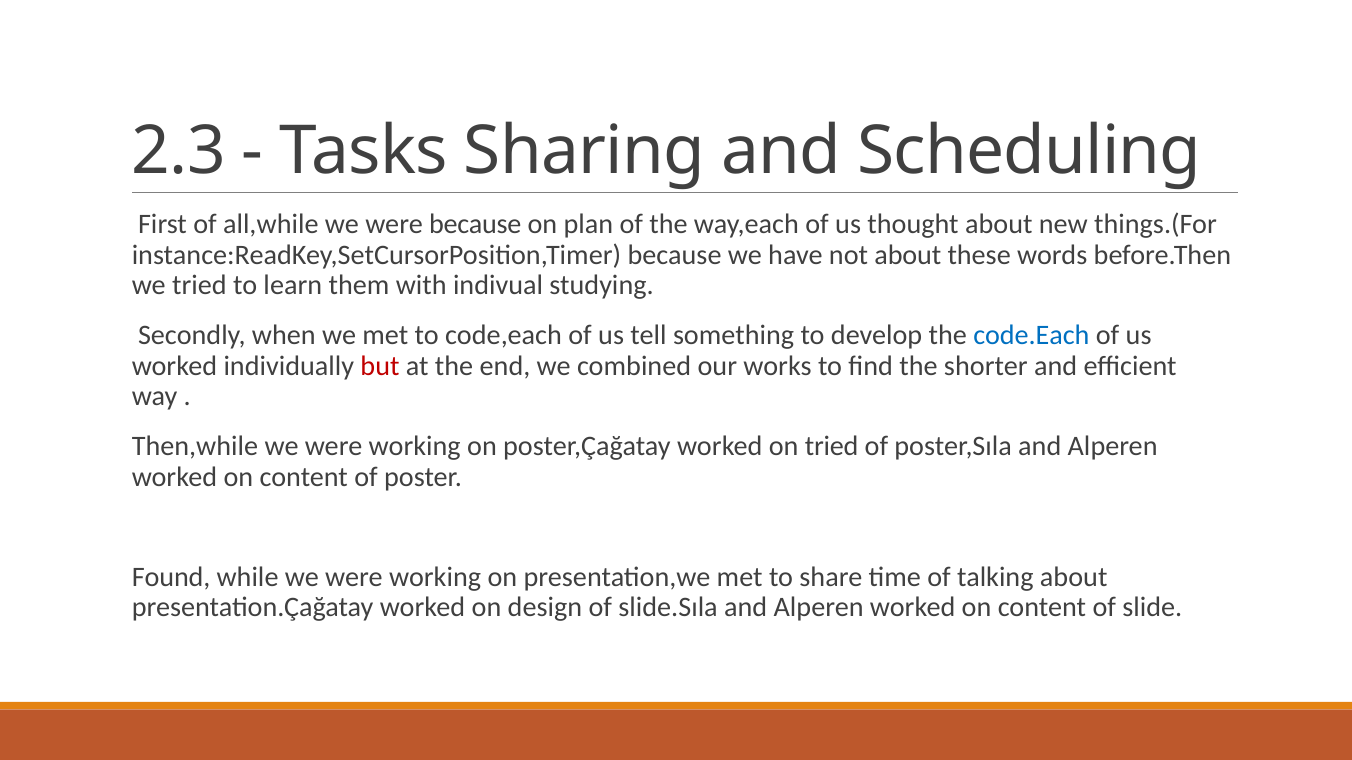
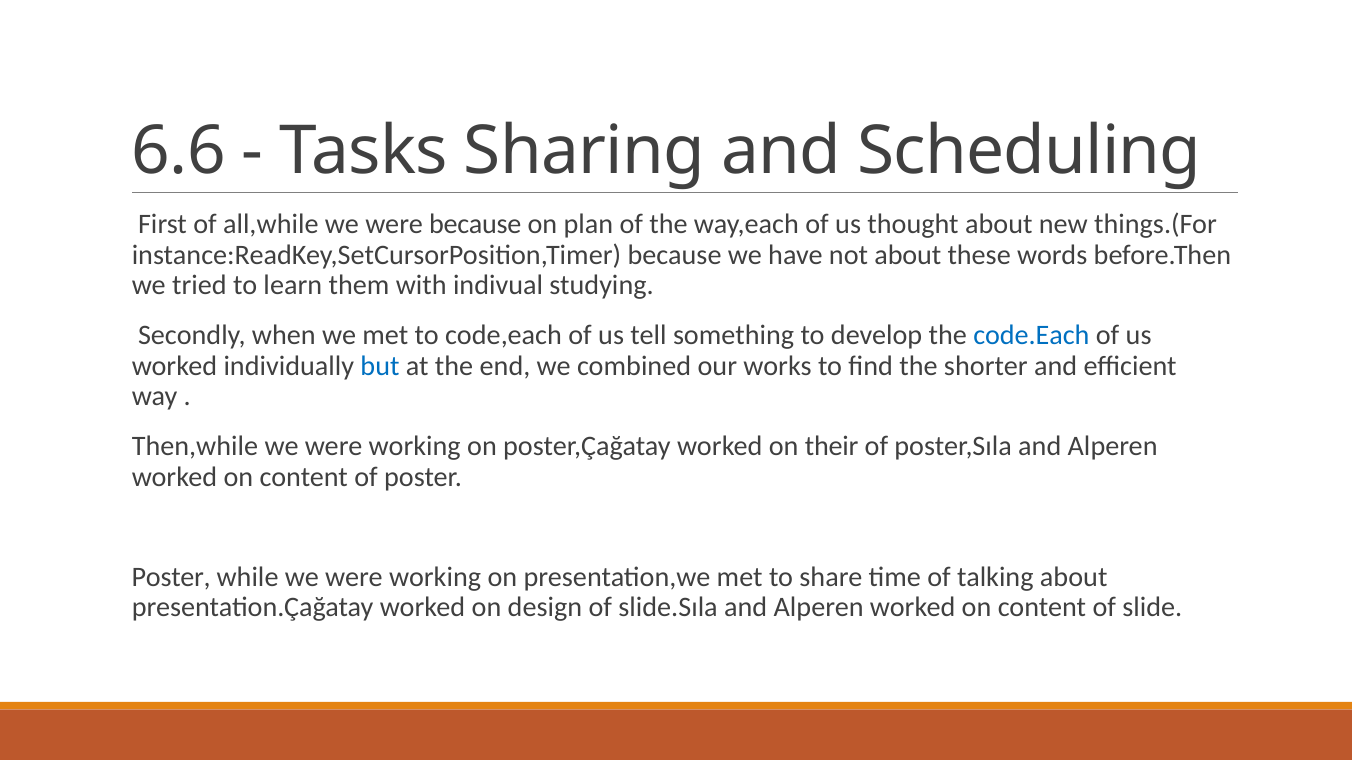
2.3: 2.3 -> 6.6
but colour: red -> blue
on tried: tried -> their
Found at (171, 577): Found -> Poster
